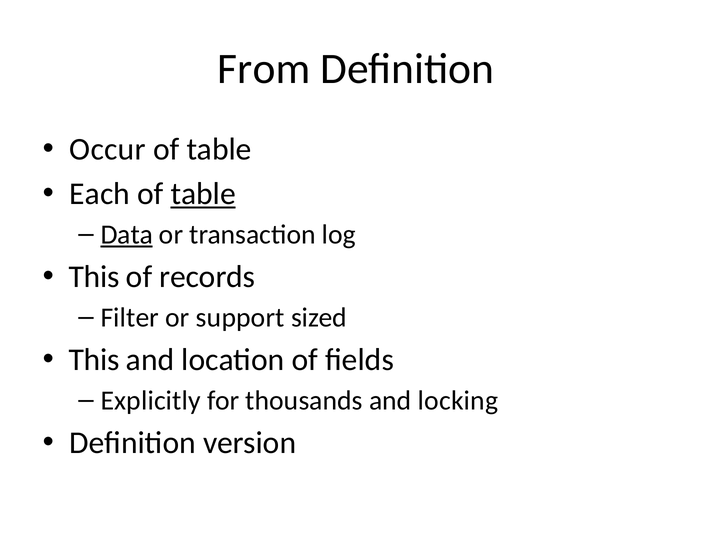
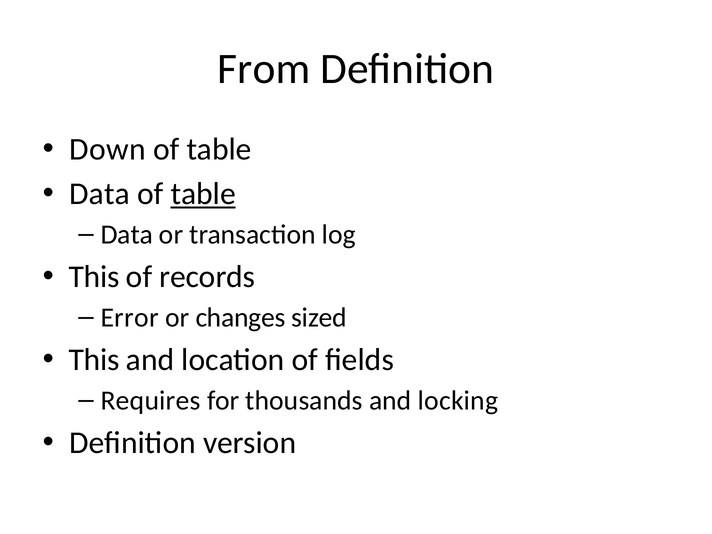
Occur: Occur -> Down
Each at (100, 194): Each -> Data
Data at (127, 235) underline: present -> none
Filter: Filter -> Error
support: support -> changes
Explicitly: Explicitly -> Requires
